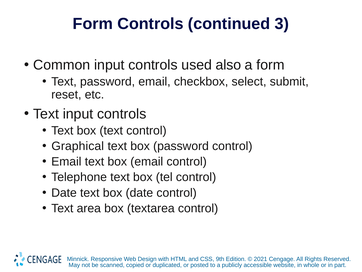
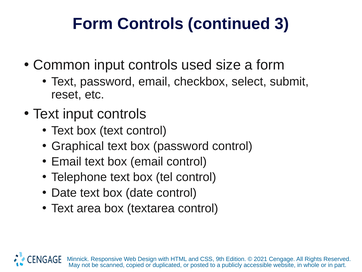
also: also -> size
